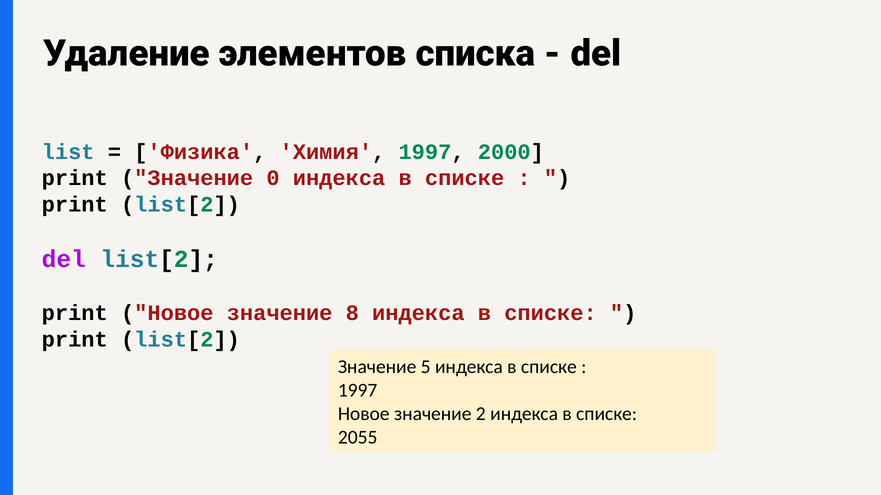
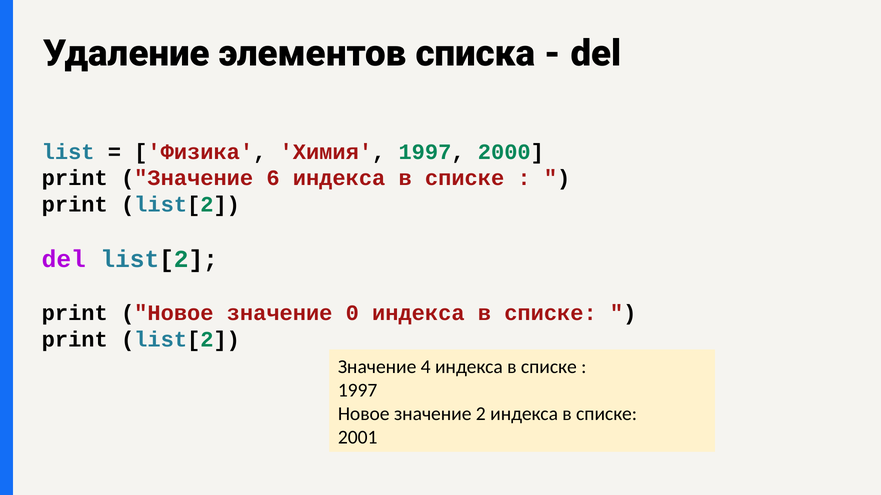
0: 0 -> 6
8: 8 -> 0
5: 5 -> 4
2055: 2055 -> 2001
